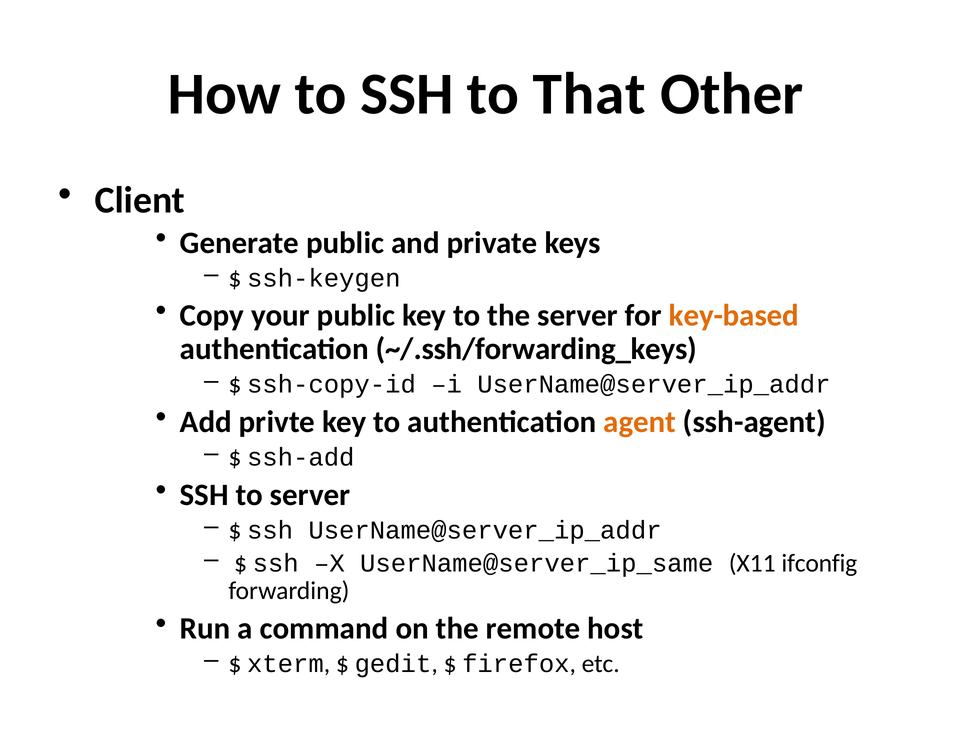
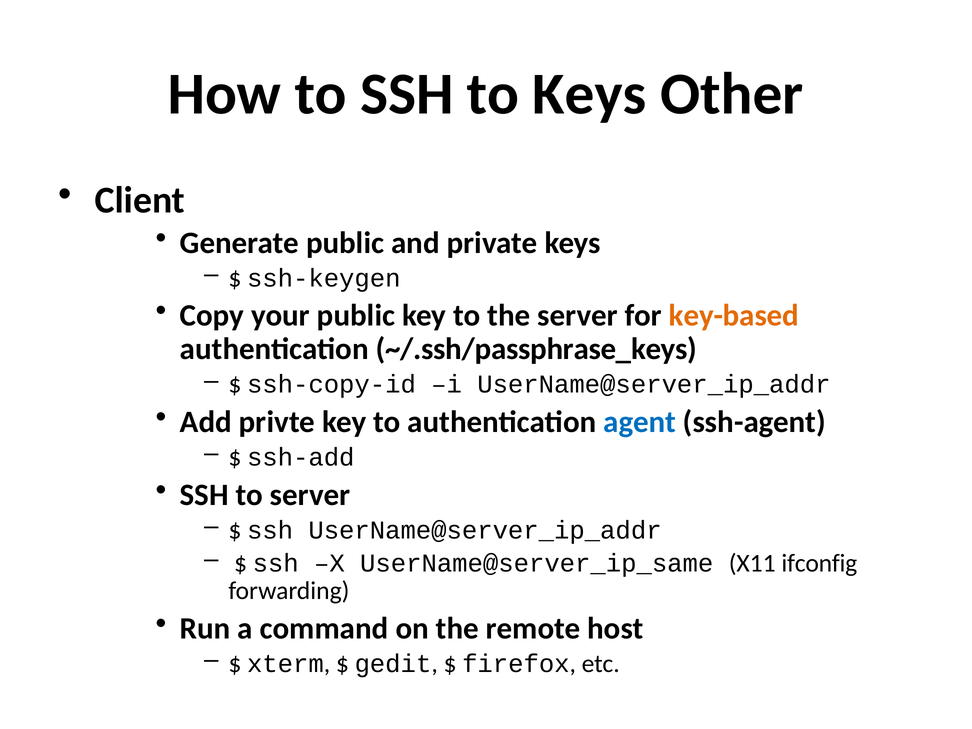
to That: That -> Keys
~/.ssh/forwarding_keys: ~/.ssh/forwarding_keys -> ~/.ssh/passphrase_keys
agent colour: orange -> blue
